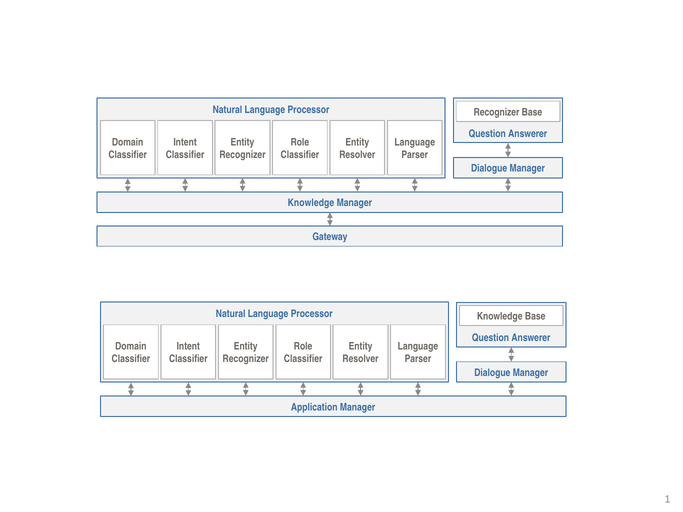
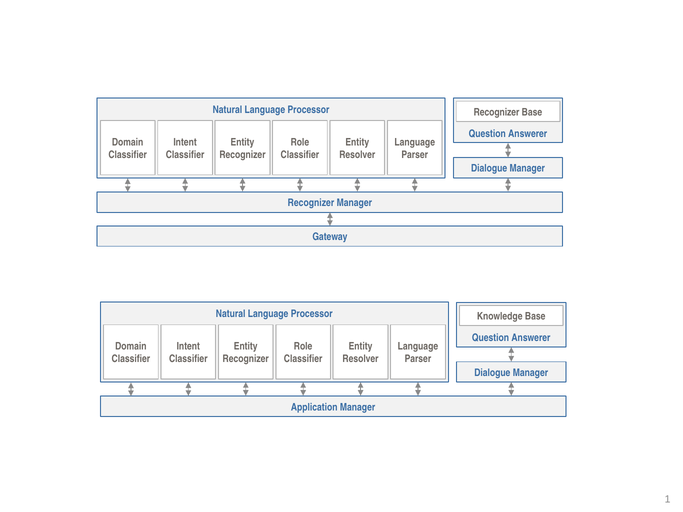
Knowledge at (311, 203): Knowledge -> Recognizer
